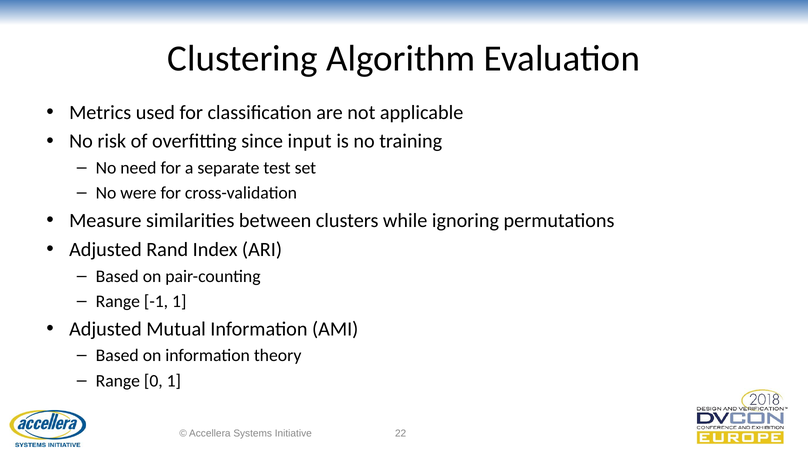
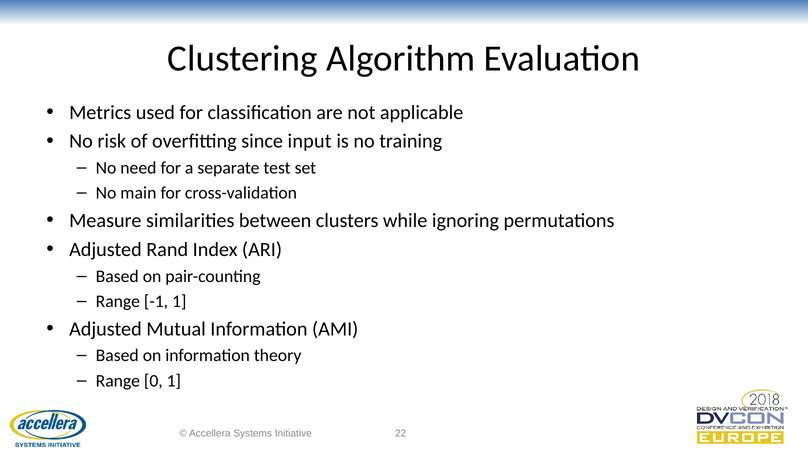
were: were -> main
